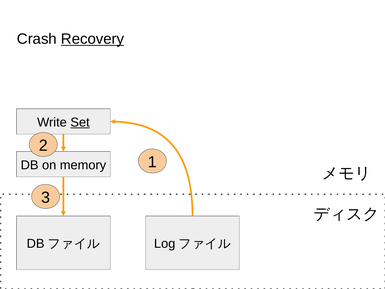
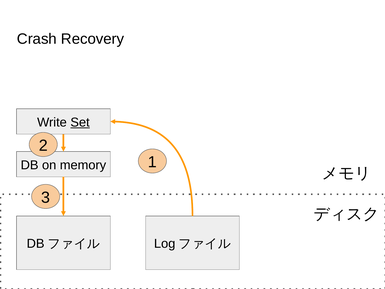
Recovery underline: present -> none
